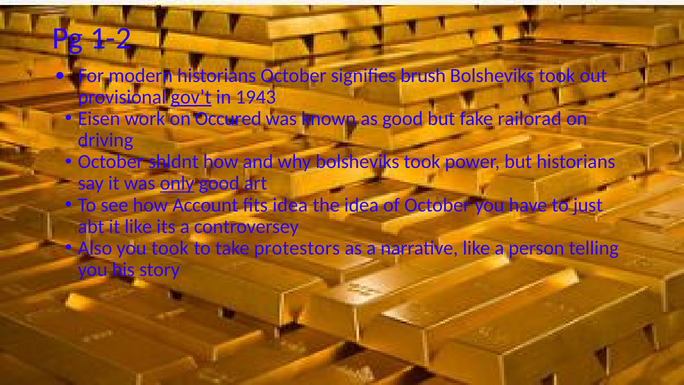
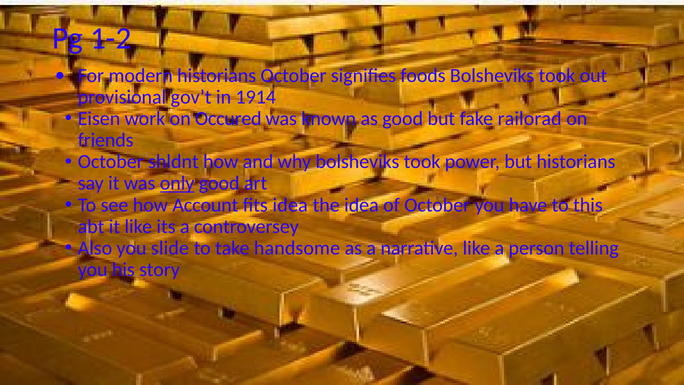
brush: brush -> foods
gov’t underline: present -> none
1943: 1943 -> 1914
driving: driving -> friends
just: just -> this
you took: took -> slide
protestors: protestors -> handsome
